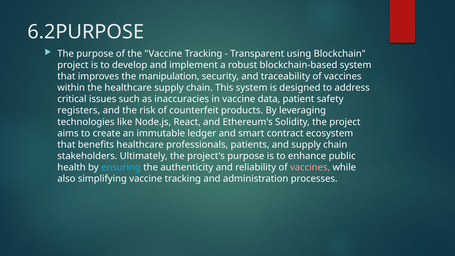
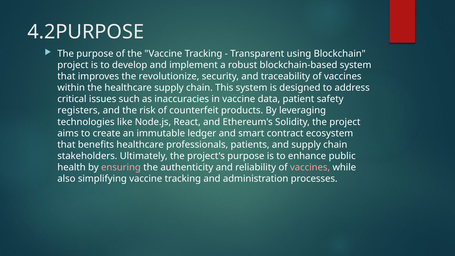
6.2PURPOSE: 6.2PURPOSE -> 4.2PURPOSE
manipulation: manipulation -> revolutionize
ensuring colour: light blue -> pink
